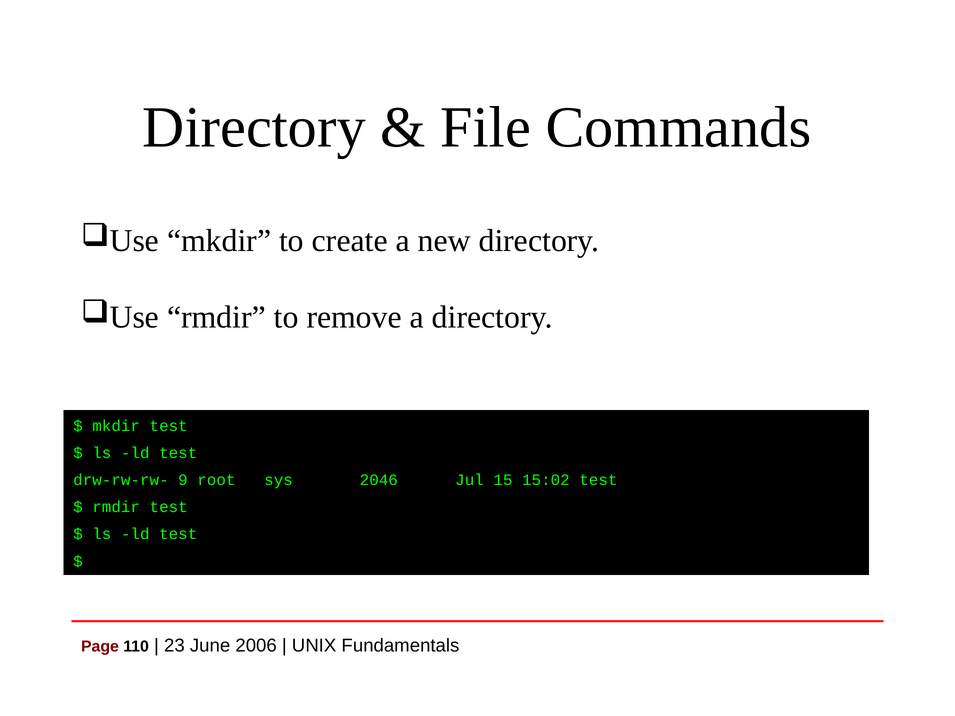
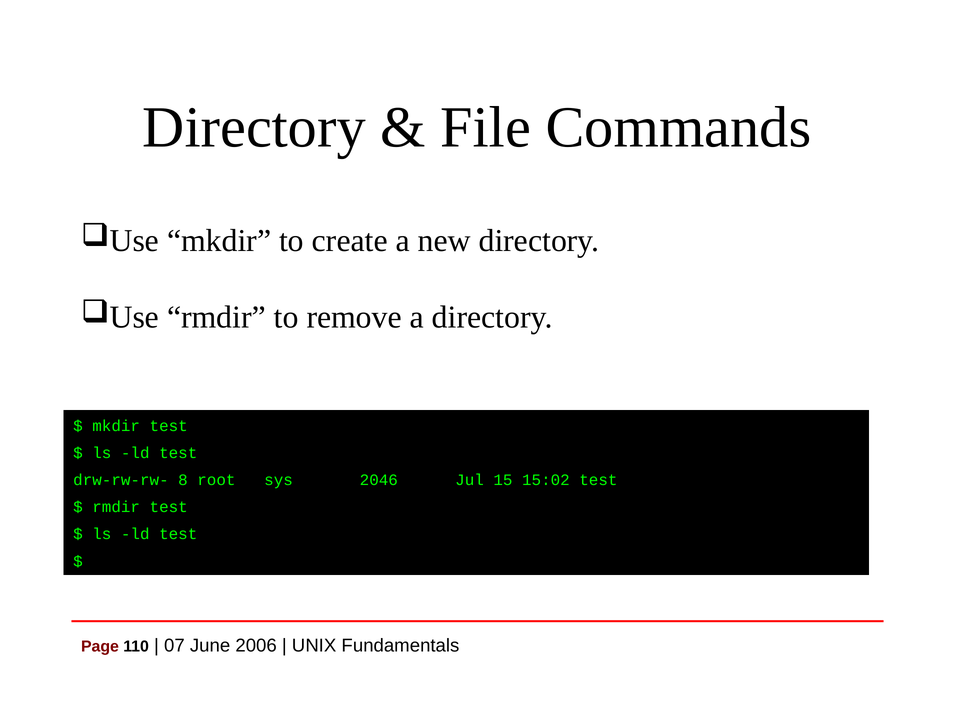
9: 9 -> 8
23: 23 -> 07
